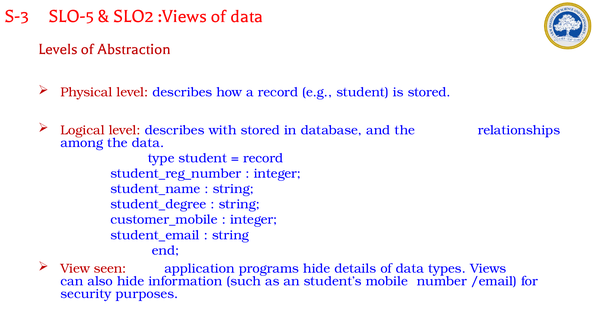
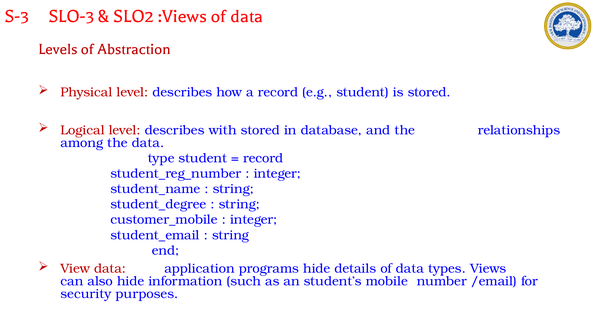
SLO-5: SLO-5 -> SLO-3
View seen: seen -> data
